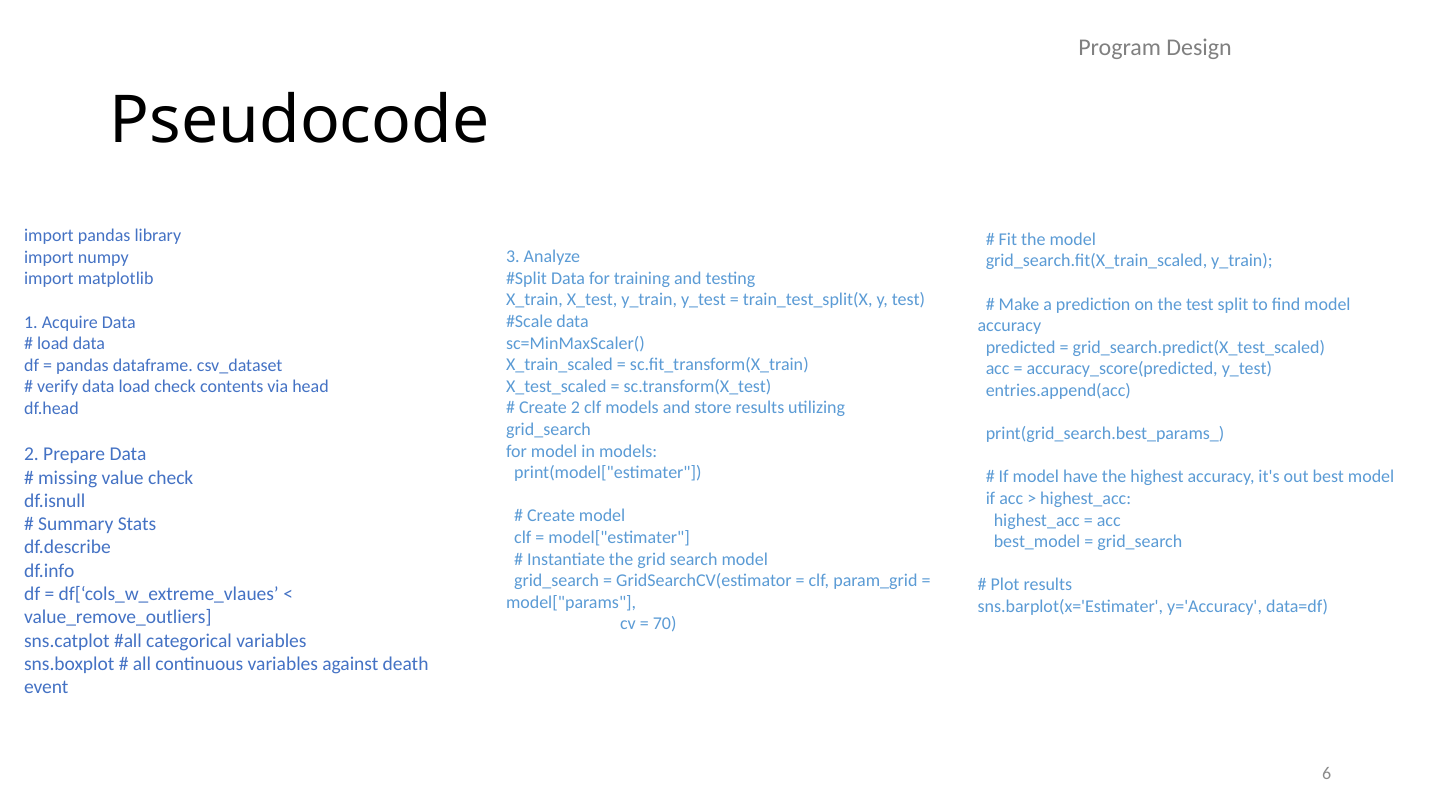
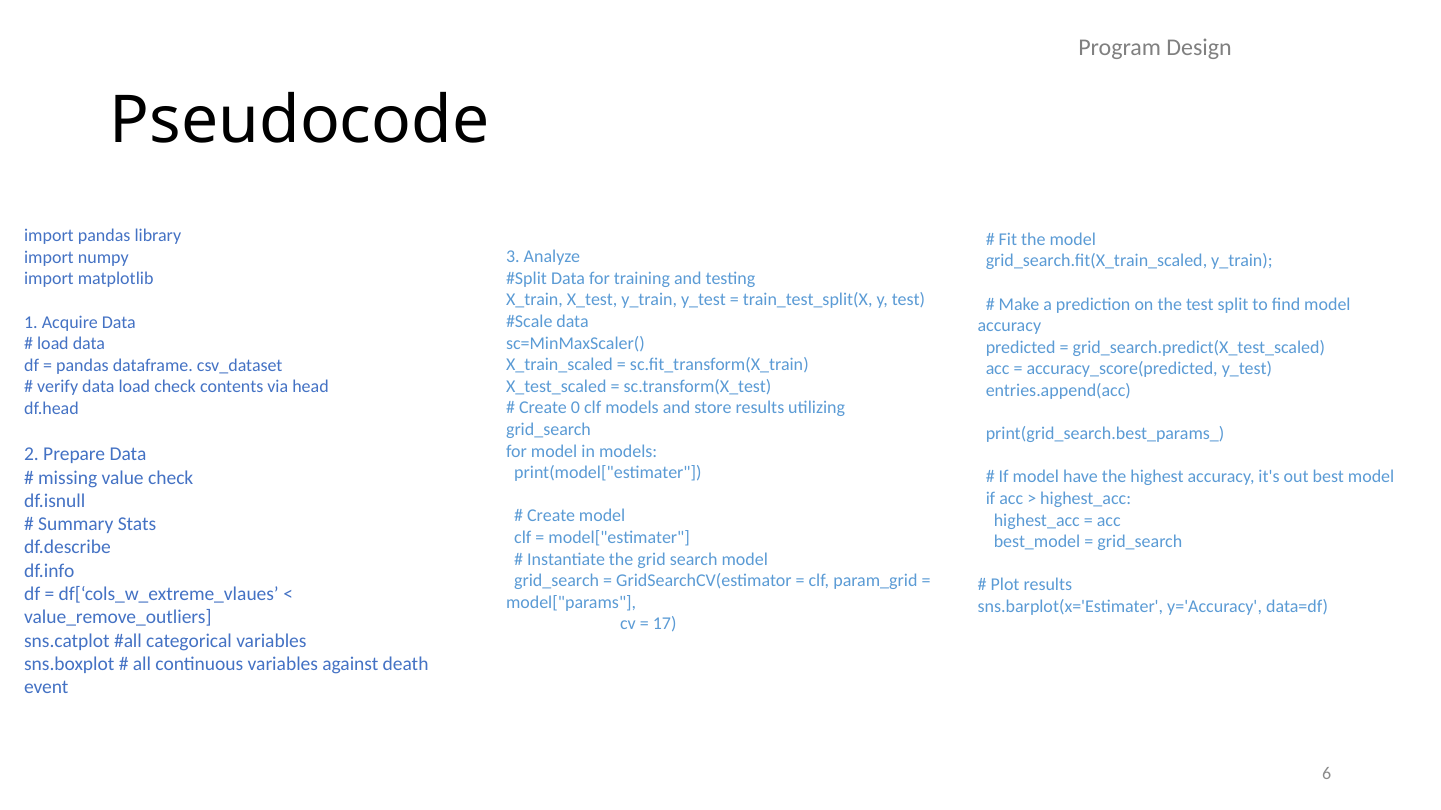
Create 2: 2 -> 0
70: 70 -> 17
